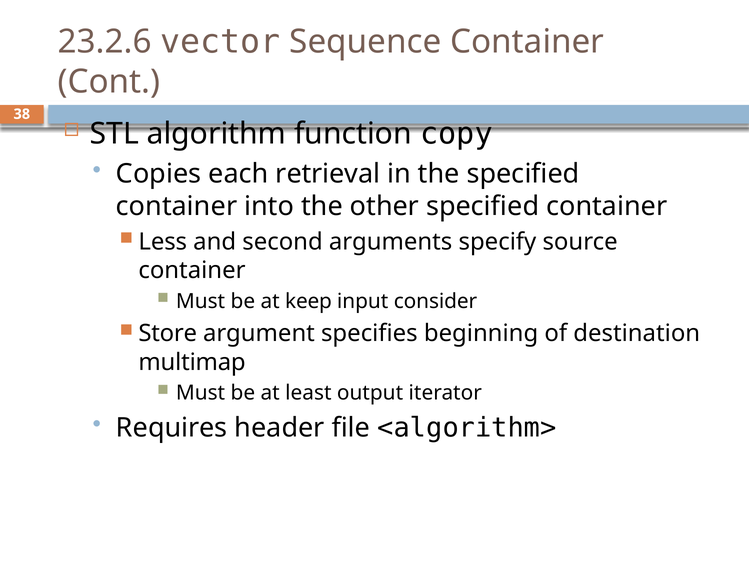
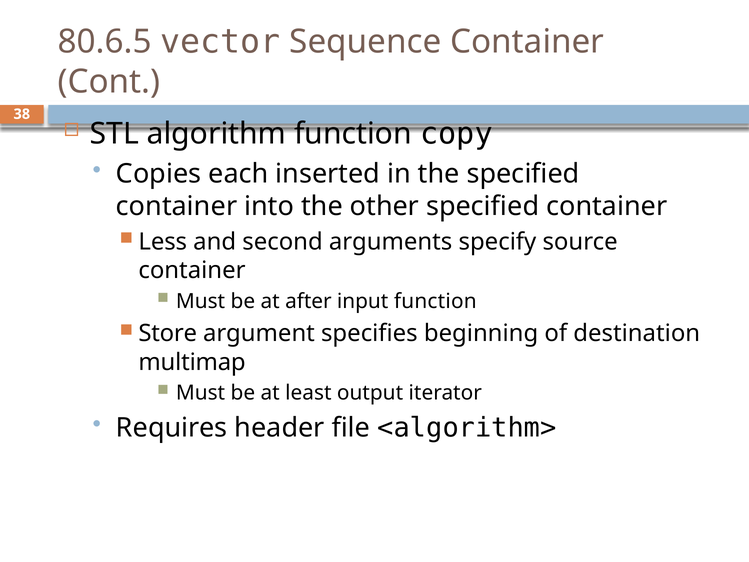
23.2.6: 23.2.6 -> 80.6.5
retrieval: retrieval -> inserted
keep: keep -> after
input consider: consider -> function
